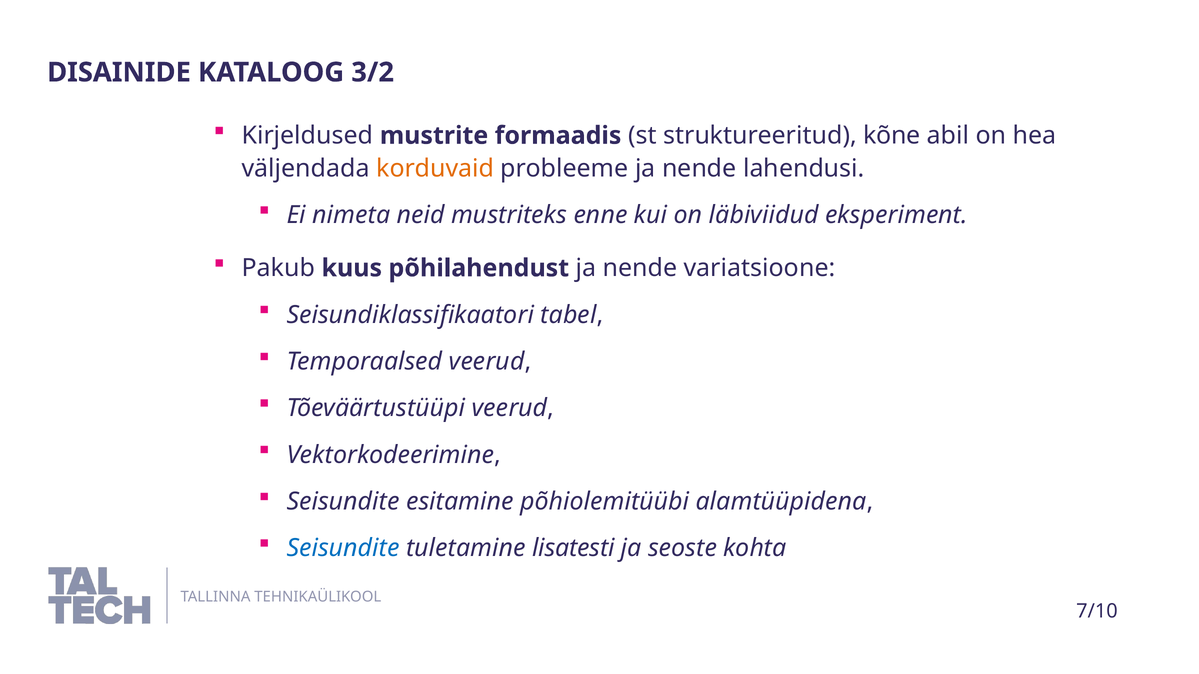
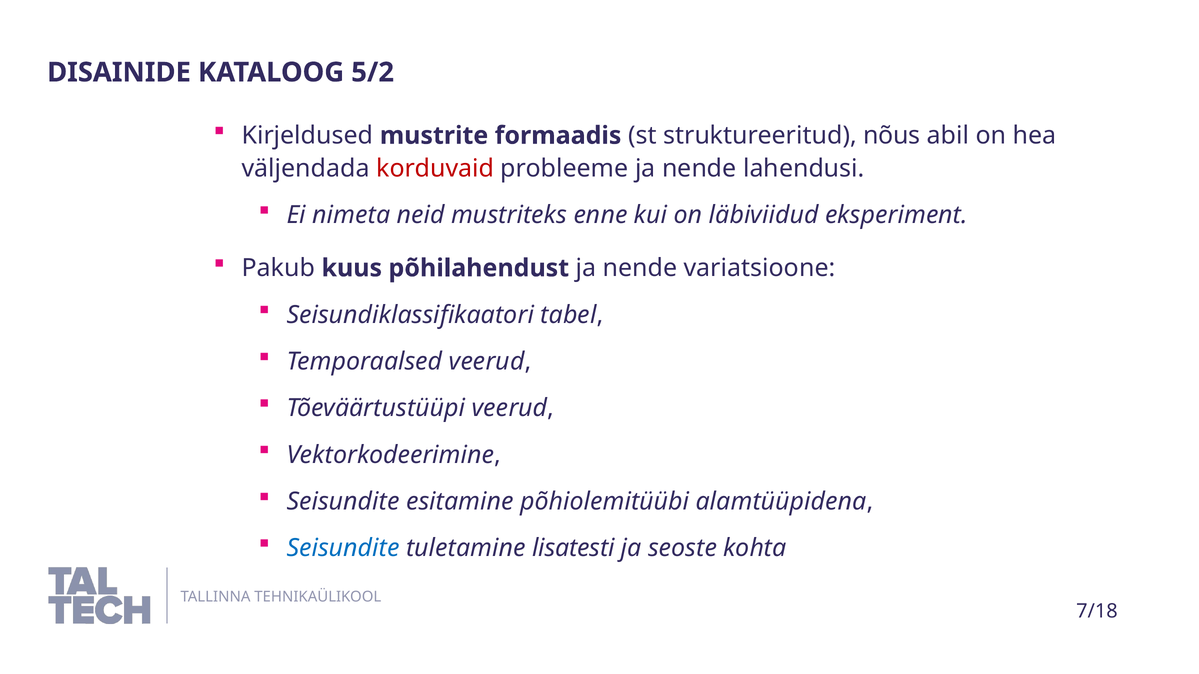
3/2: 3/2 -> 5/2
kõne: kõne -> nõus
korduvaid colour: orange -> red
7/10: 7/10 -> 7/18
